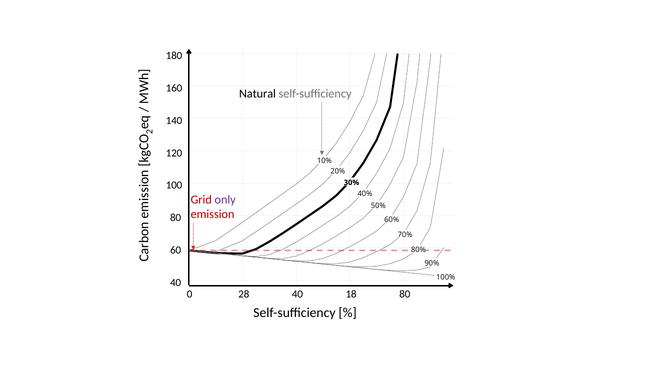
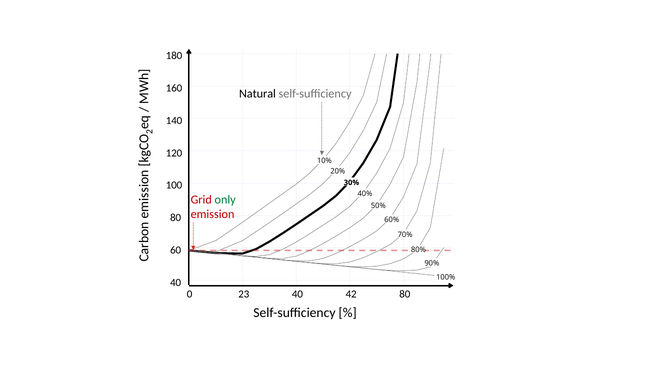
only colour: purple -> green
28: 28 -> 23
18: 18 -> 42
